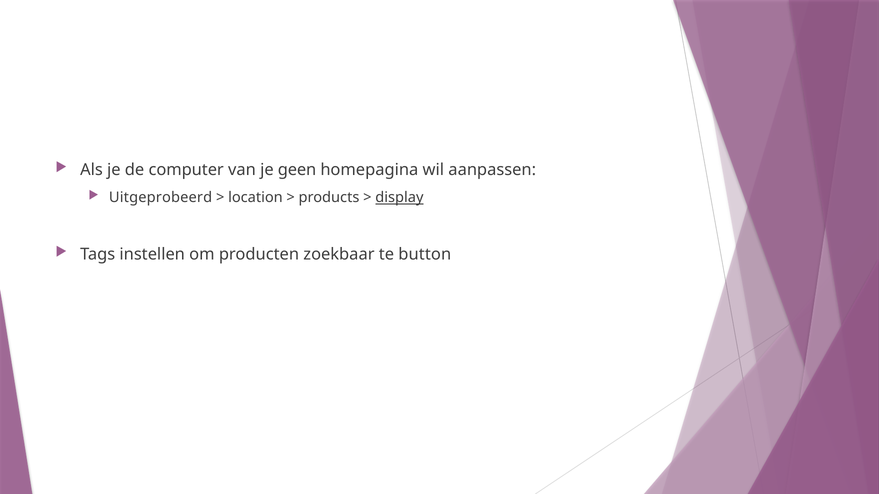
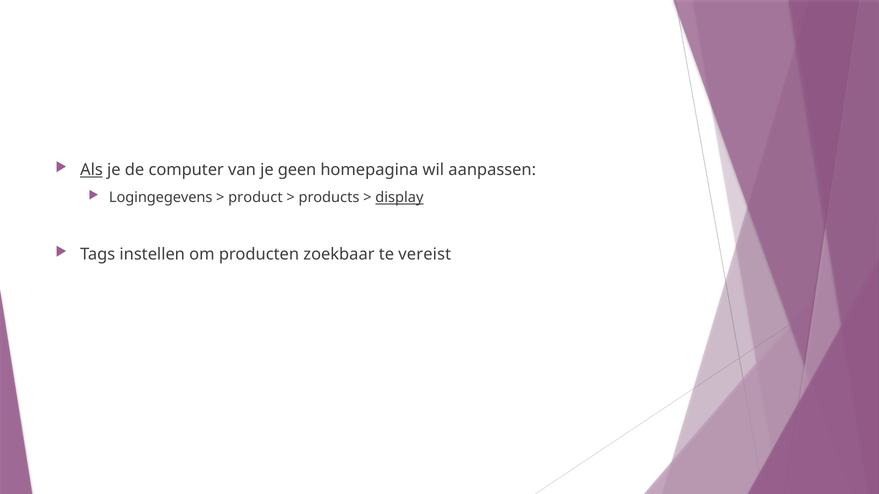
Als underline: none -> present
Uitgeprobeerd: Uitgeprobeerd -> Logingegevens
location: location -> product
button: button -> vereist
